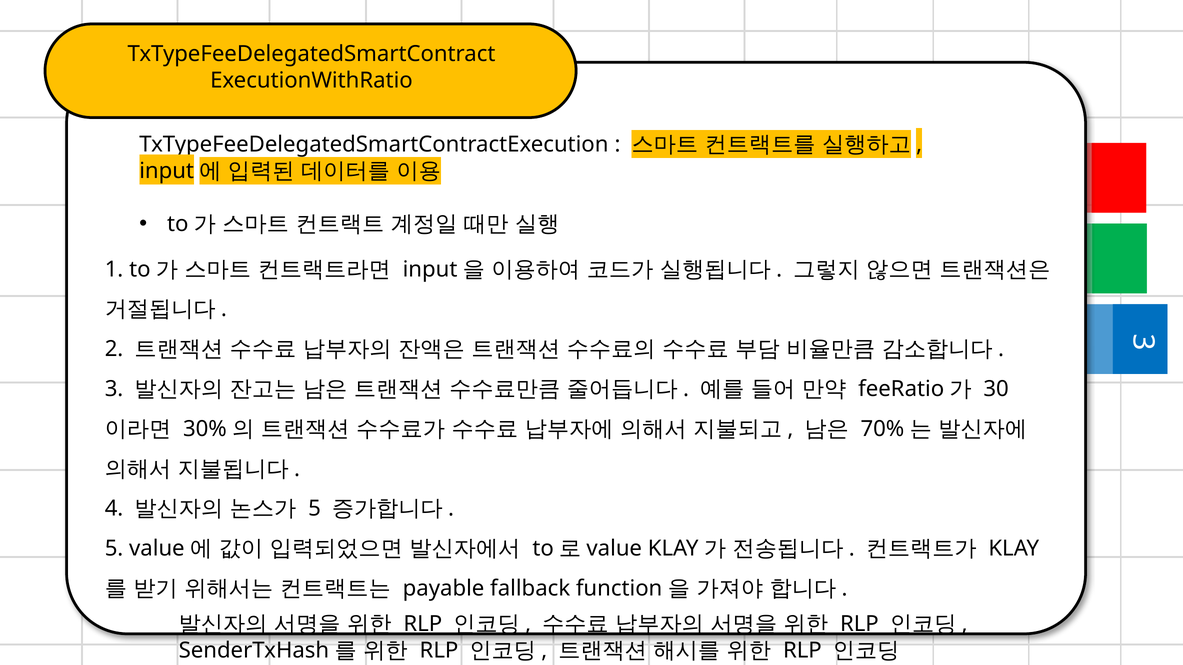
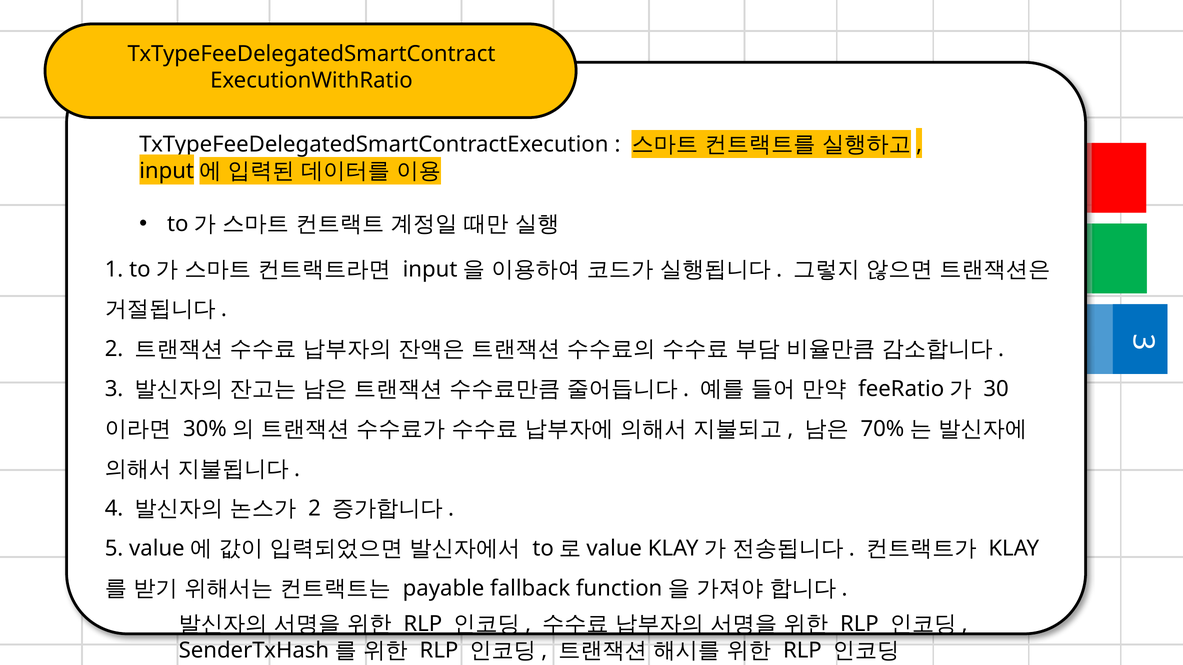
5 at (315, 509): 5 -> 2
